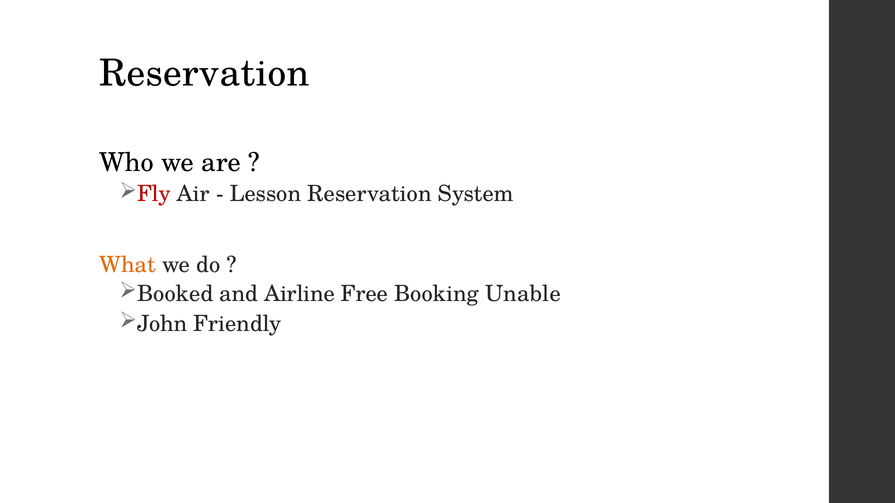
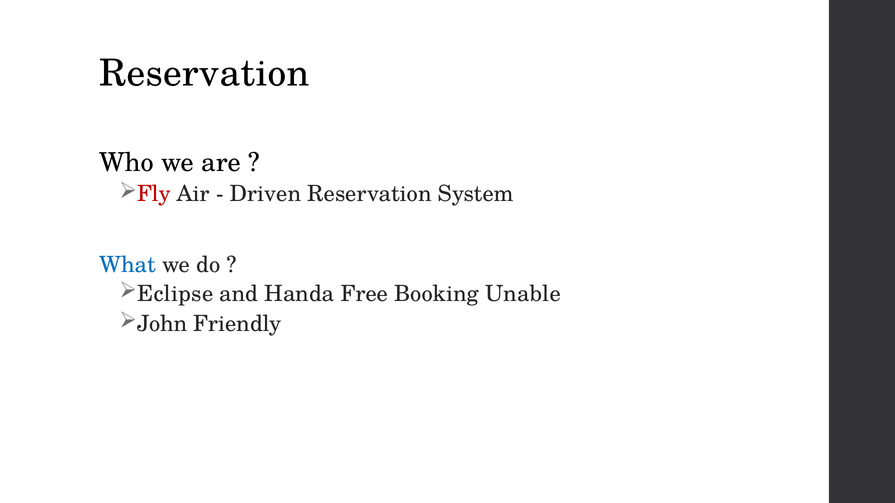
Lesson: Lesson -> Driven
What colour: orange -> blue
Booked: Booked -> Eclipse
Airline: Airline -> Handa
